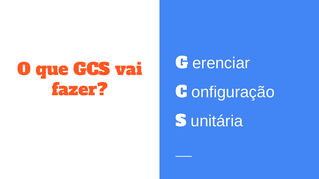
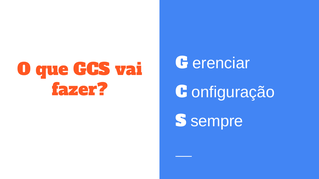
unitária: unitária -> sempre
